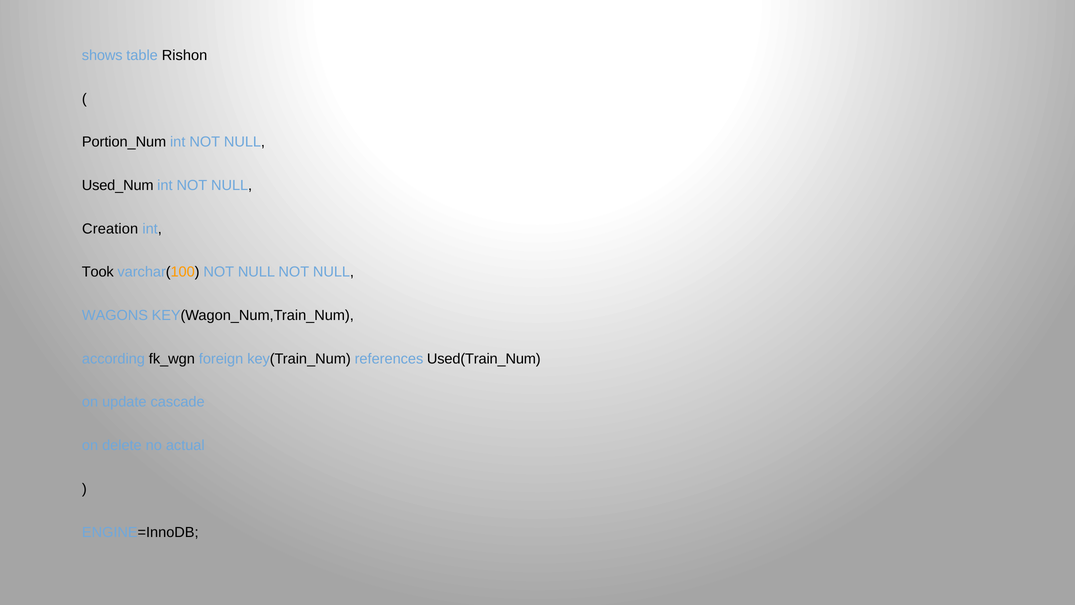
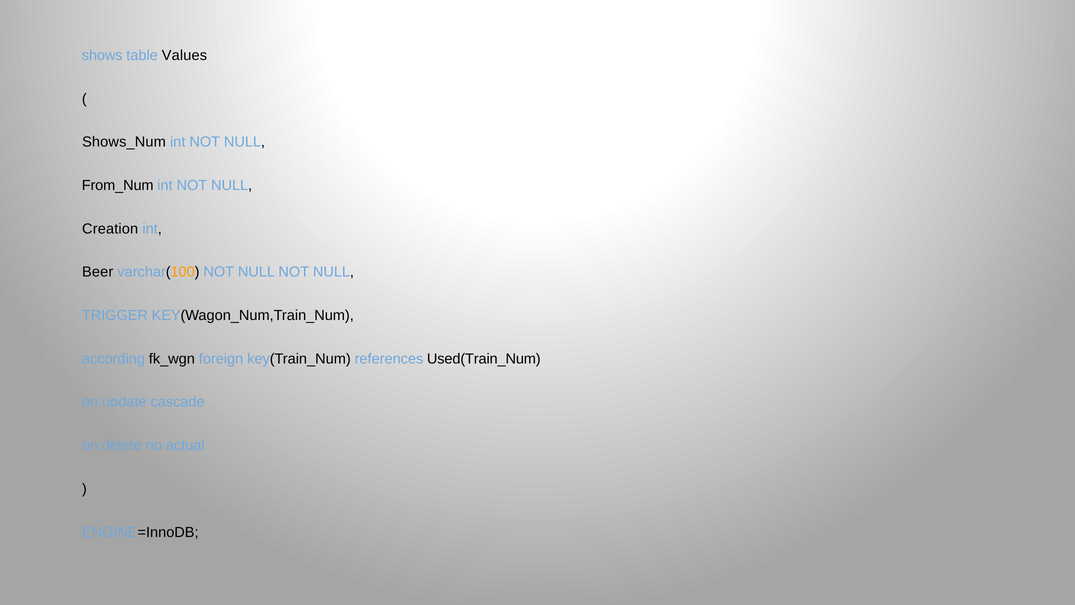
Rishon: Rishon -> Values
Portion_Num: Portion_Num -> Shows_Num
Used_Num: Used_Num -> From_Num
Took: Took -> Beer
WAGONS: WAGONS -> TRIGGER
